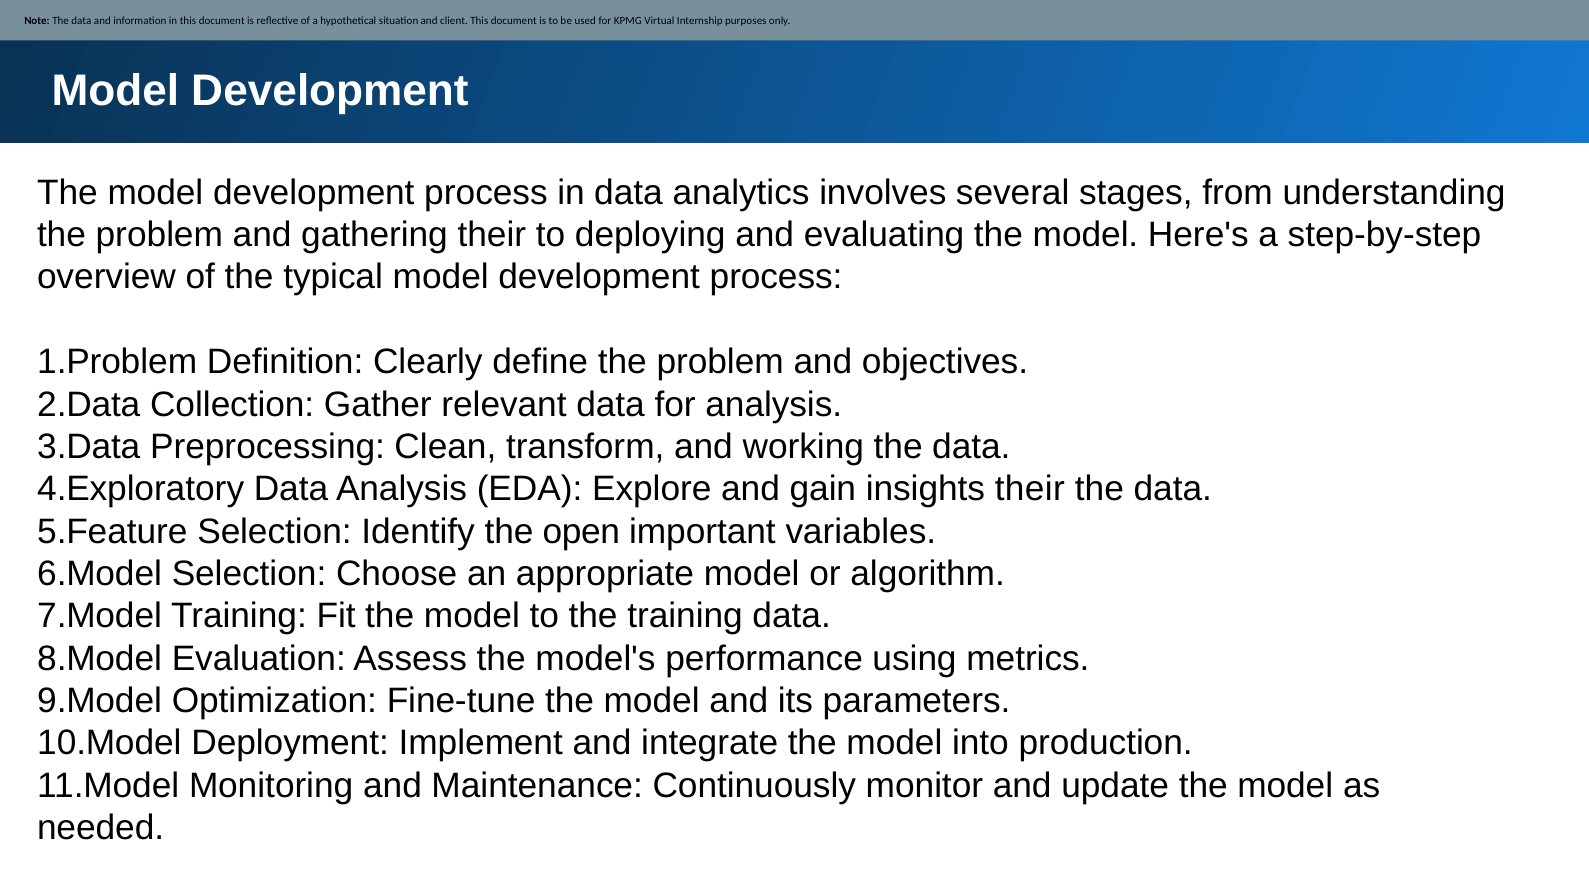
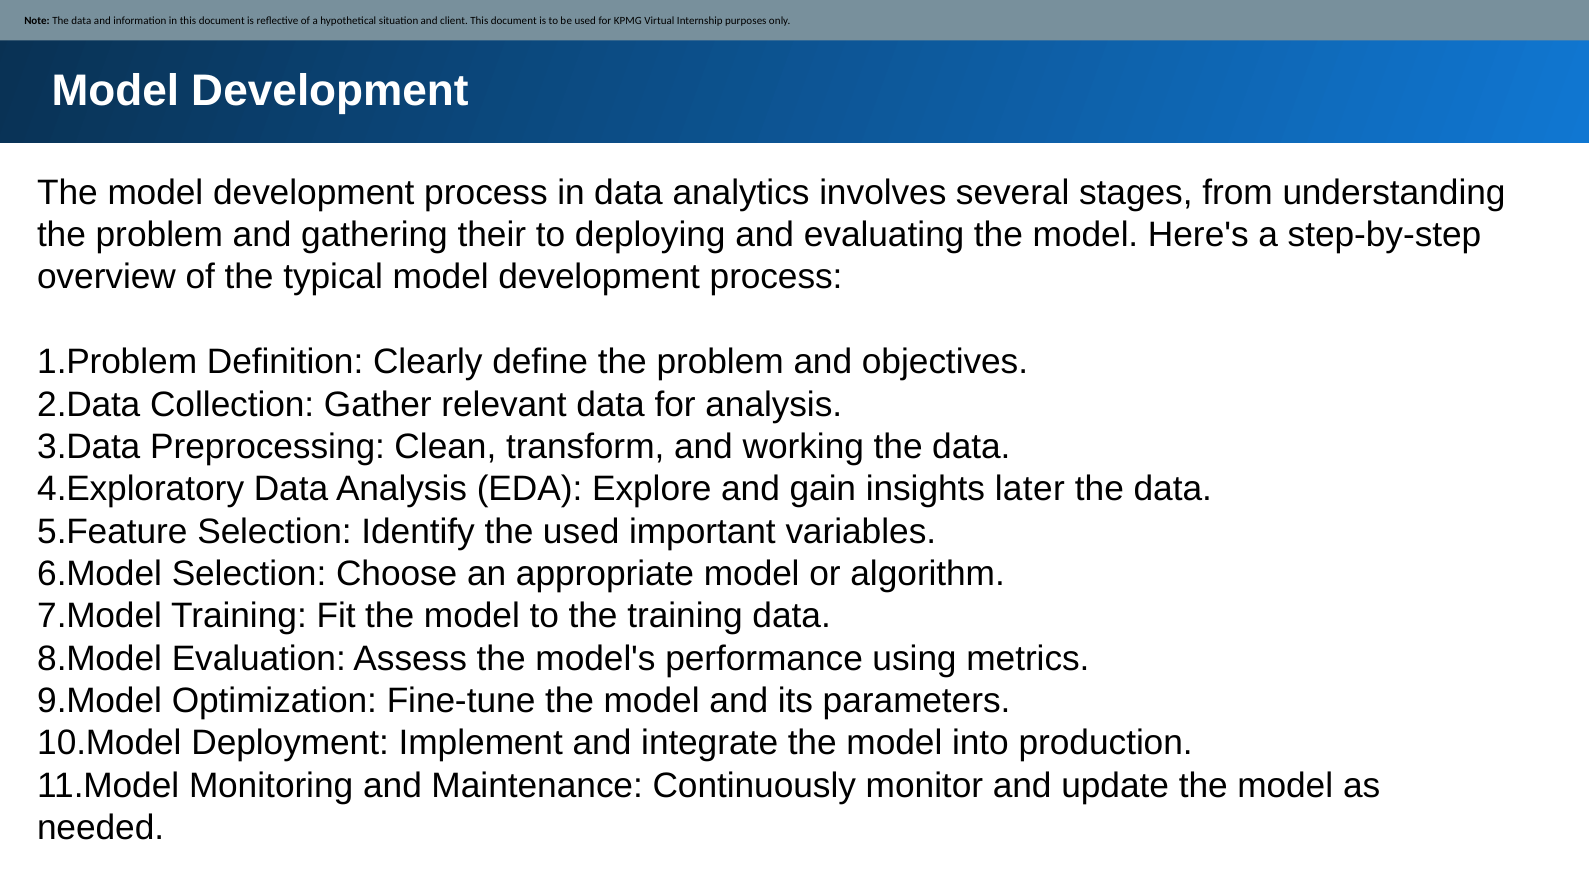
insights their: their -> later
the open: open -> used
